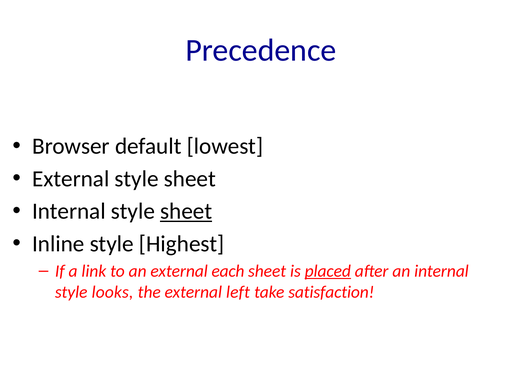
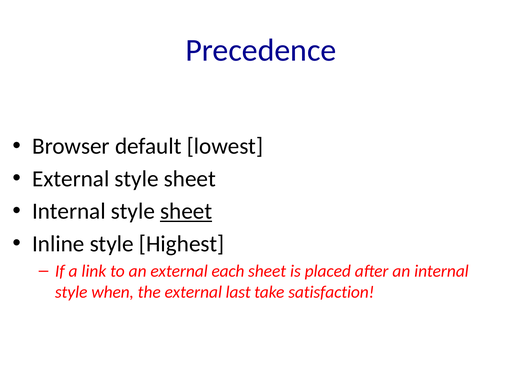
placed underline: present -> none
looks: looks -> when
left: left -> last
